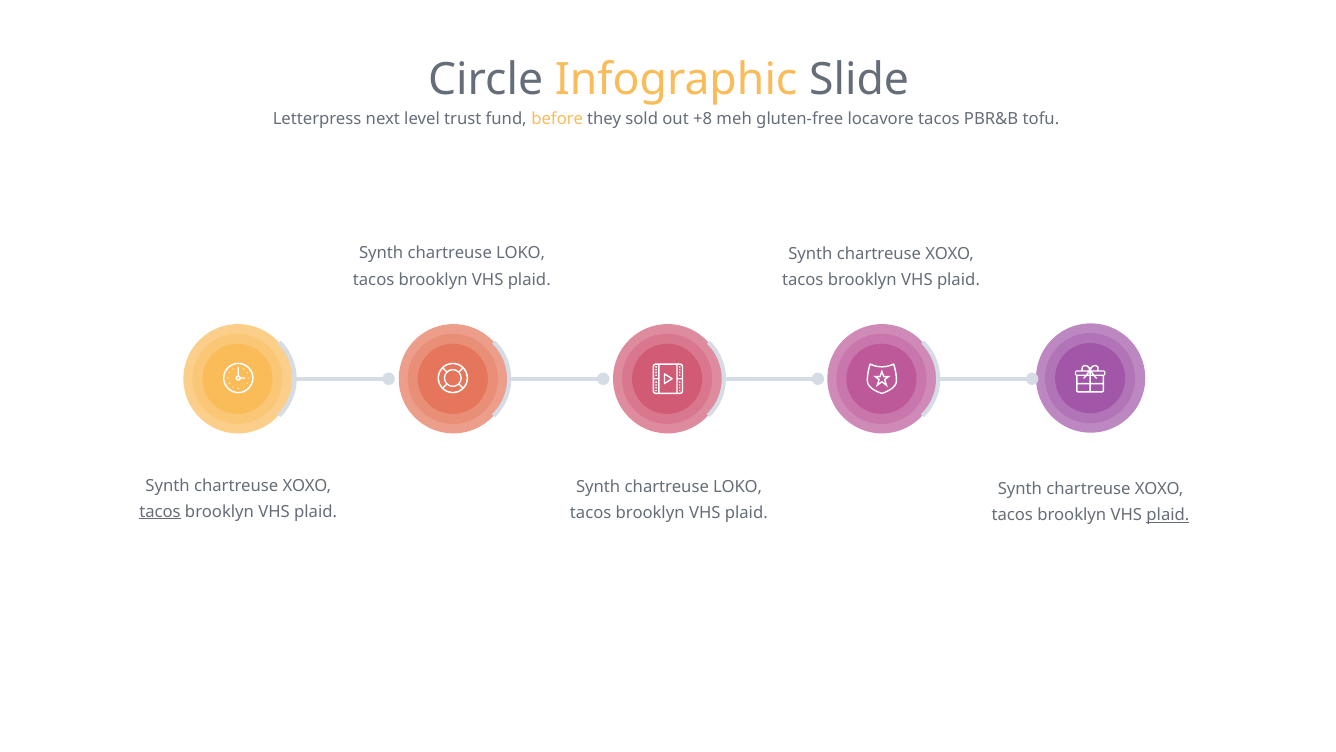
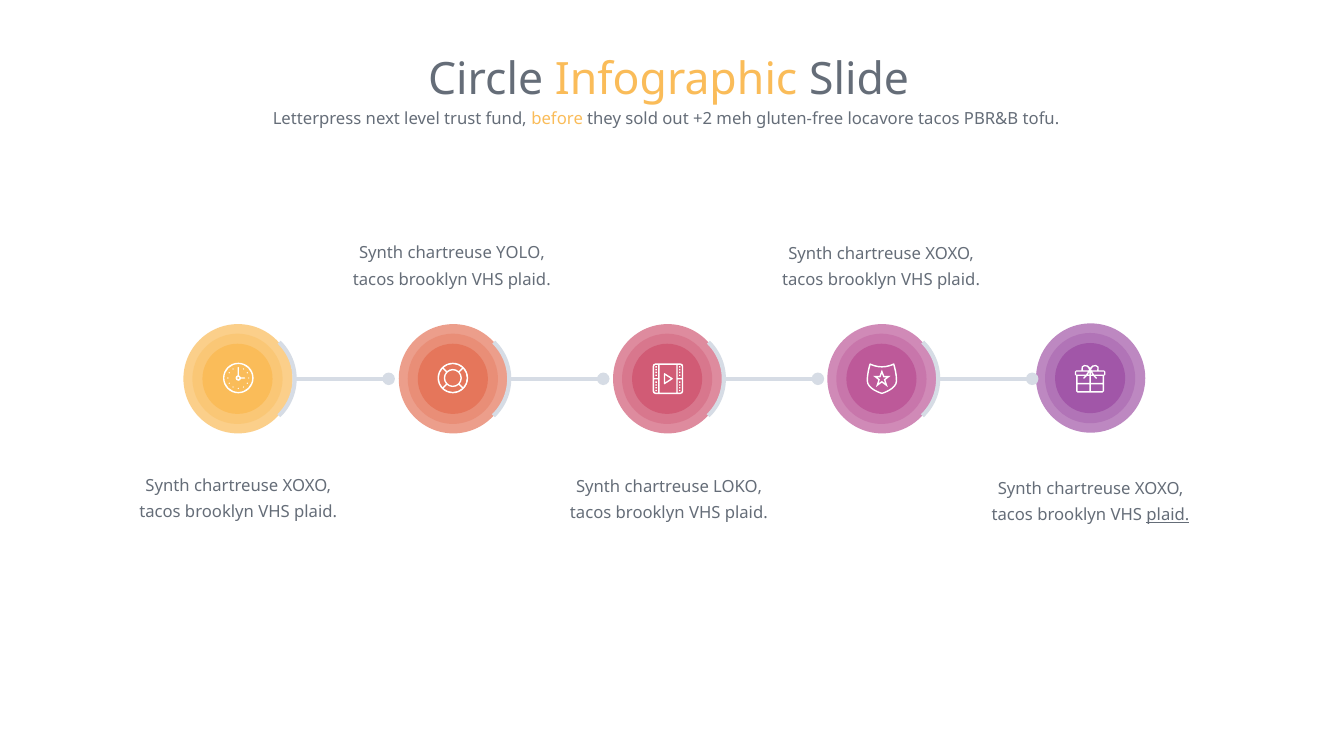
+8: +8 -> +2
LOKO at (521, 253): LOKO -> YOLO
tacos at (160, 511) underline: present -> none
